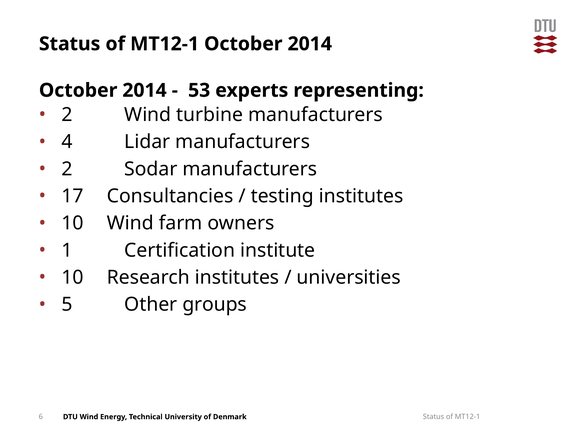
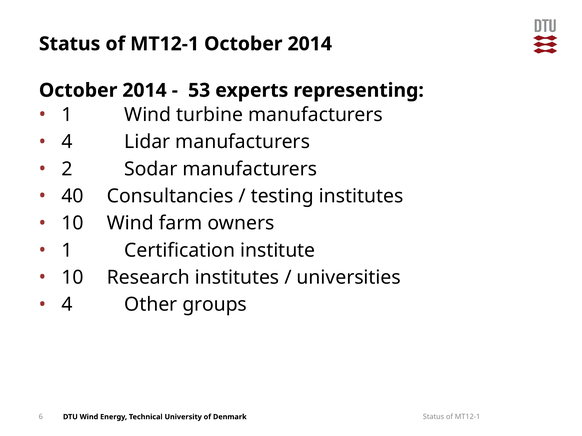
2 at (67, 115): 2 -> 1
17: 17 -> 40
5 at (67, 305): 5 -> 4
